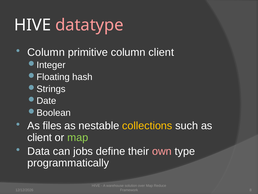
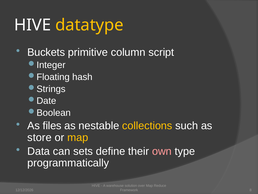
datatype colour: pink -> yellow
Column at (46, 52): Column -> Buckets
column client: client -> script
client at (40, 137): client -> store
map at (78, 137) colour: light green -> yellow
jobs: jobs -> sets
